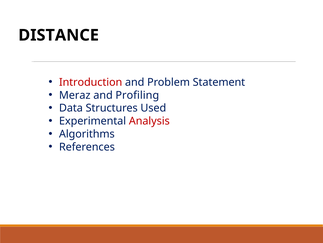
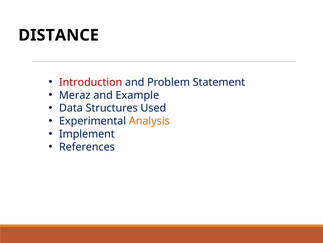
Profiling: Profiling -> Example
Analysis colour: red -> orange
Algorithms: Algorithms -> Implement
